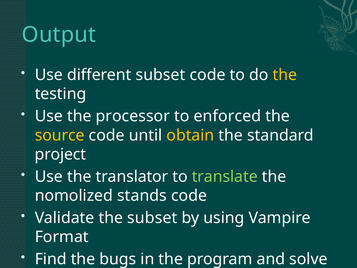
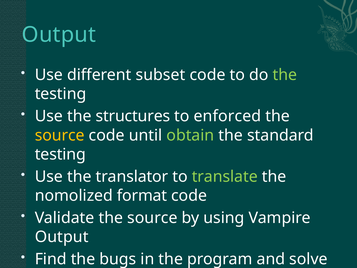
the at (285, 75) colour: yellow -> light green
processor: processor -> structures
obtain colour: yellow -> light green
project at (60, 154): project -> testing
stands: stands -> format
Validate the subset: subset -> source
Format at (62, 237): Format -> Output
